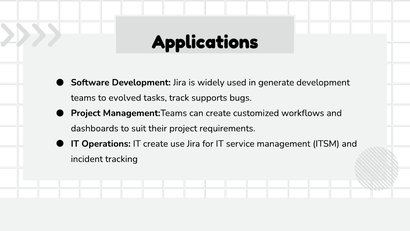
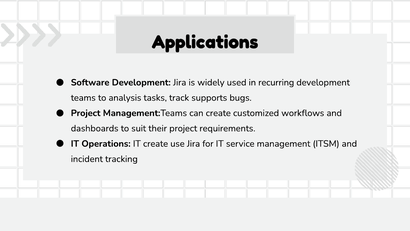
generate: generate -> recurring
evolved: evolved -> analysis
